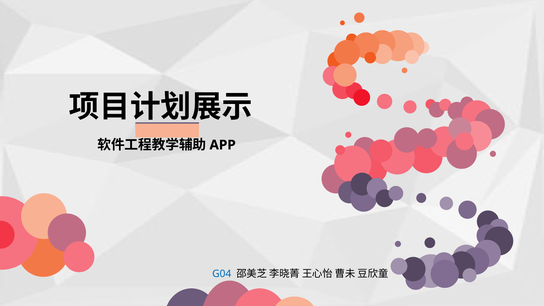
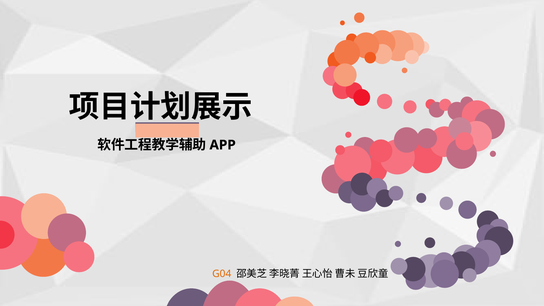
G04 colour: blue -> orange
